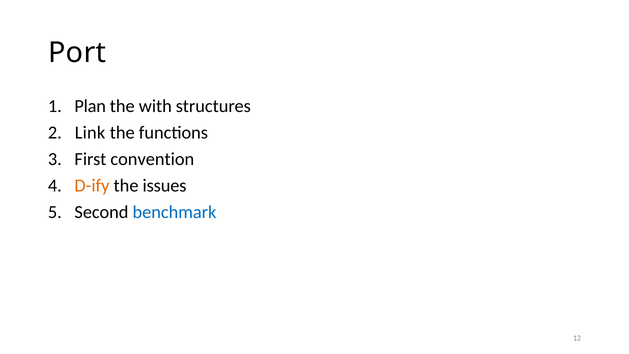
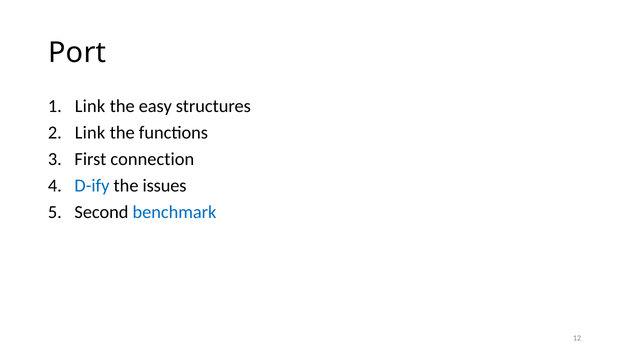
Plan at (90, 106): Plan -> Link
with: with -> easy
convention: convention -> connection
D-ify colour: orange -> blue
